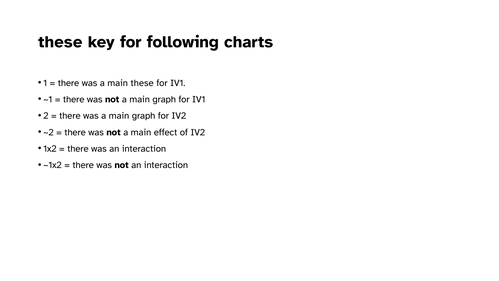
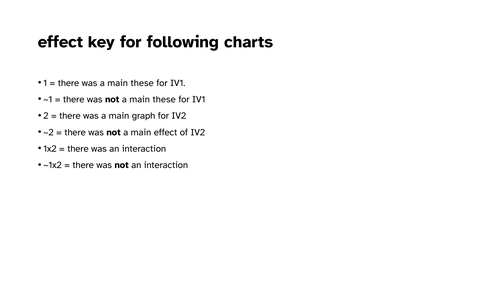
these at (60, 42): these -> effect
not a main graph: graph -> these
